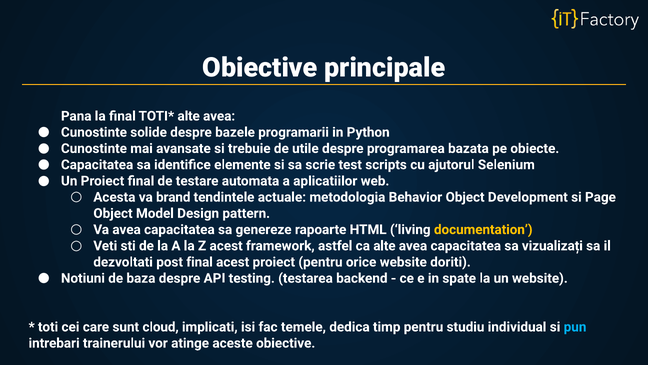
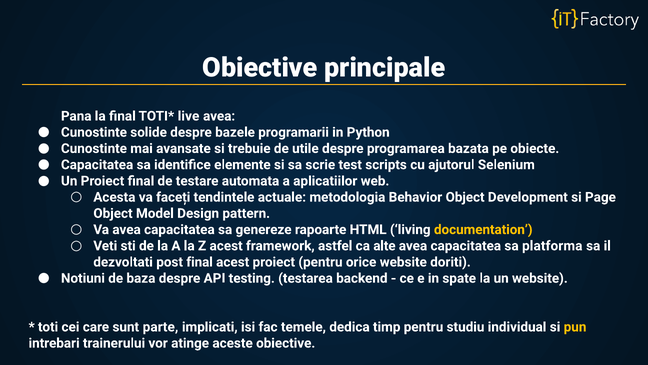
alte at (189, 116): alte -> live
brand: brand -> faceți
vizualizați: vizualizați -> platforma
cloud: cloud -> parte
pun colour: light blue -> yellow
